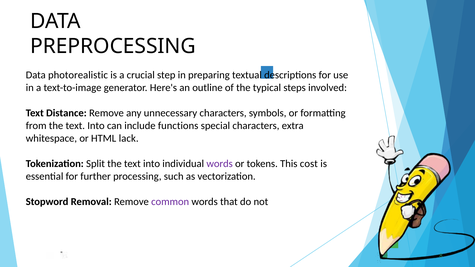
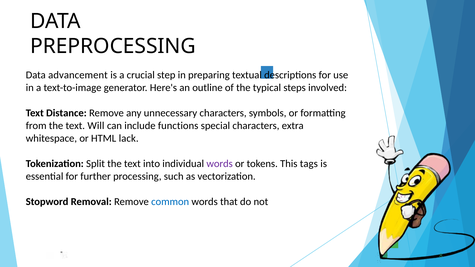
photorealistic: photorealistic -> advancement
from the text Into: Into -> Will
cost: cost -> tags
common colour: purple -> blue
